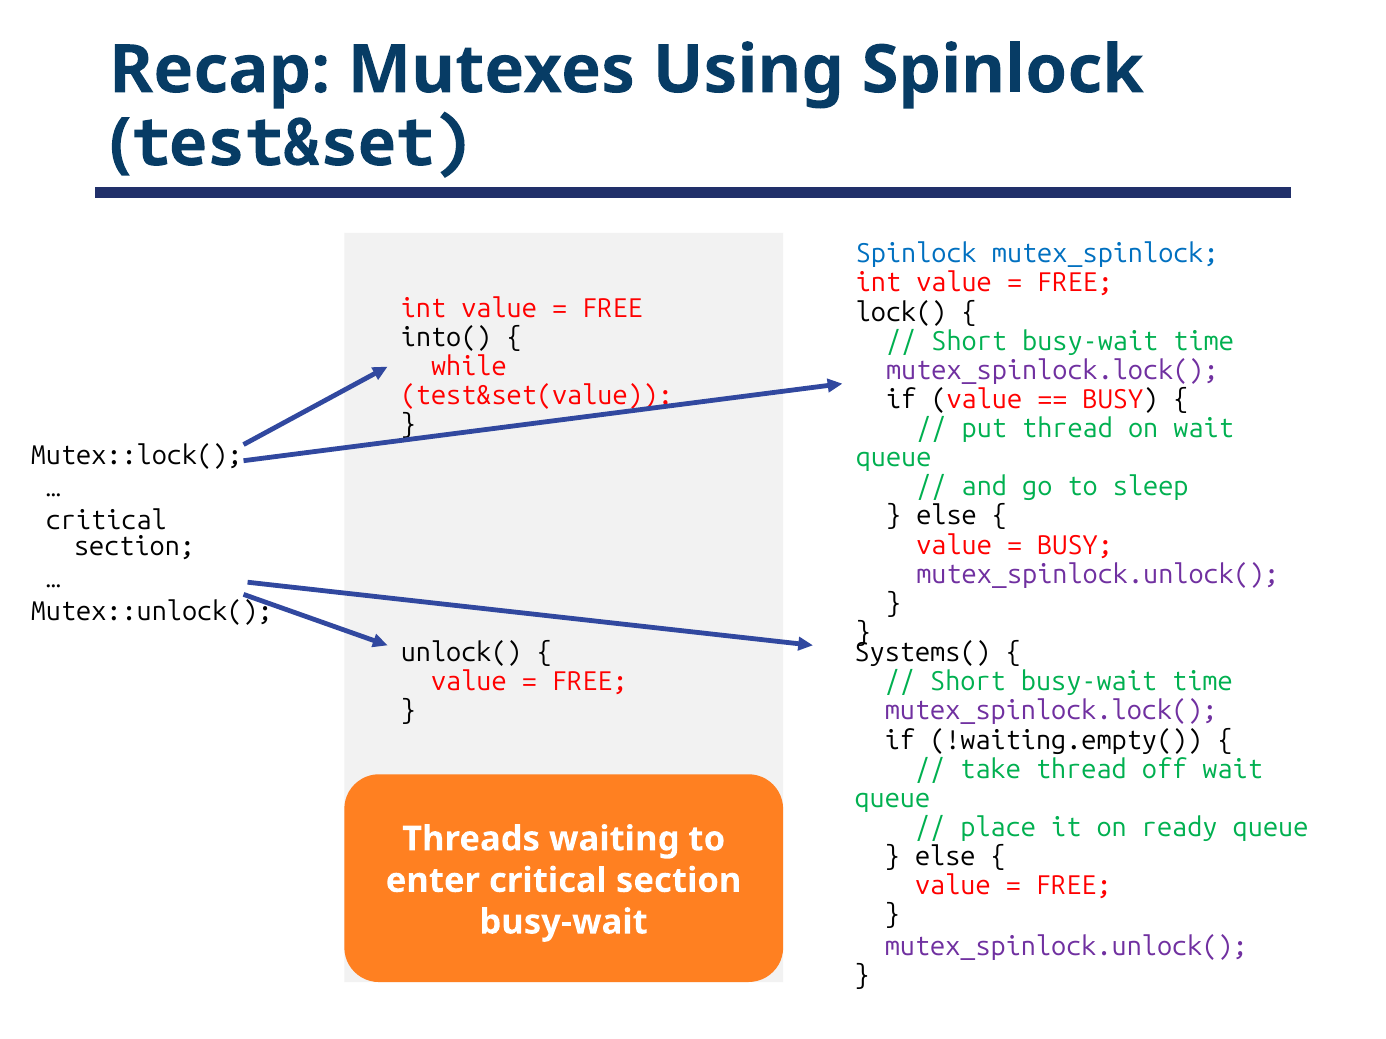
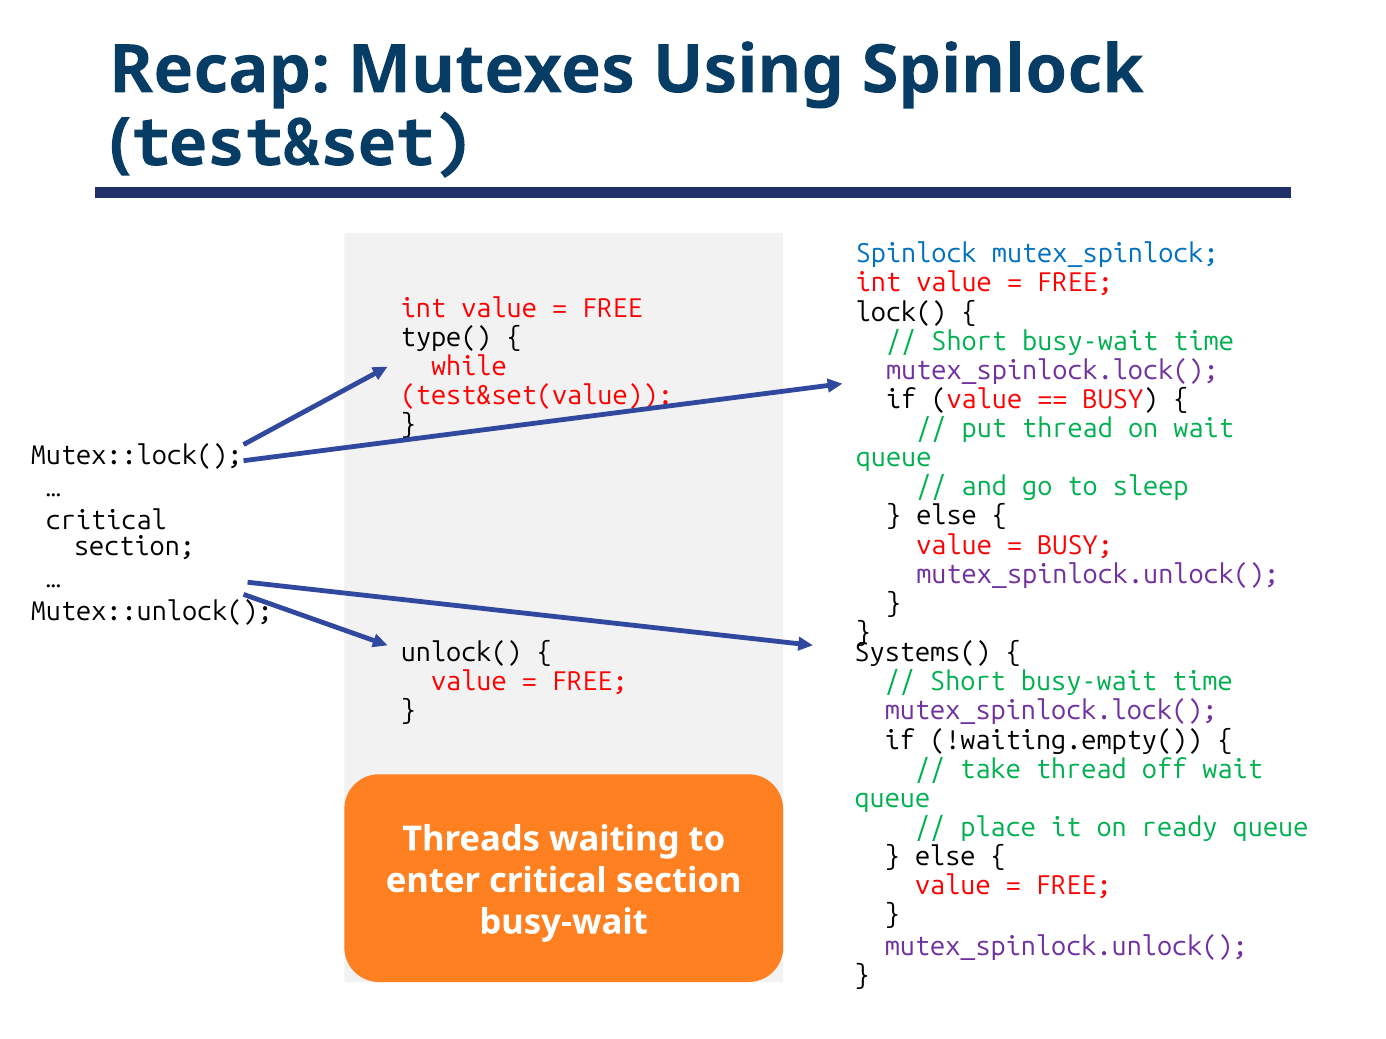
into(: into( -> type(
